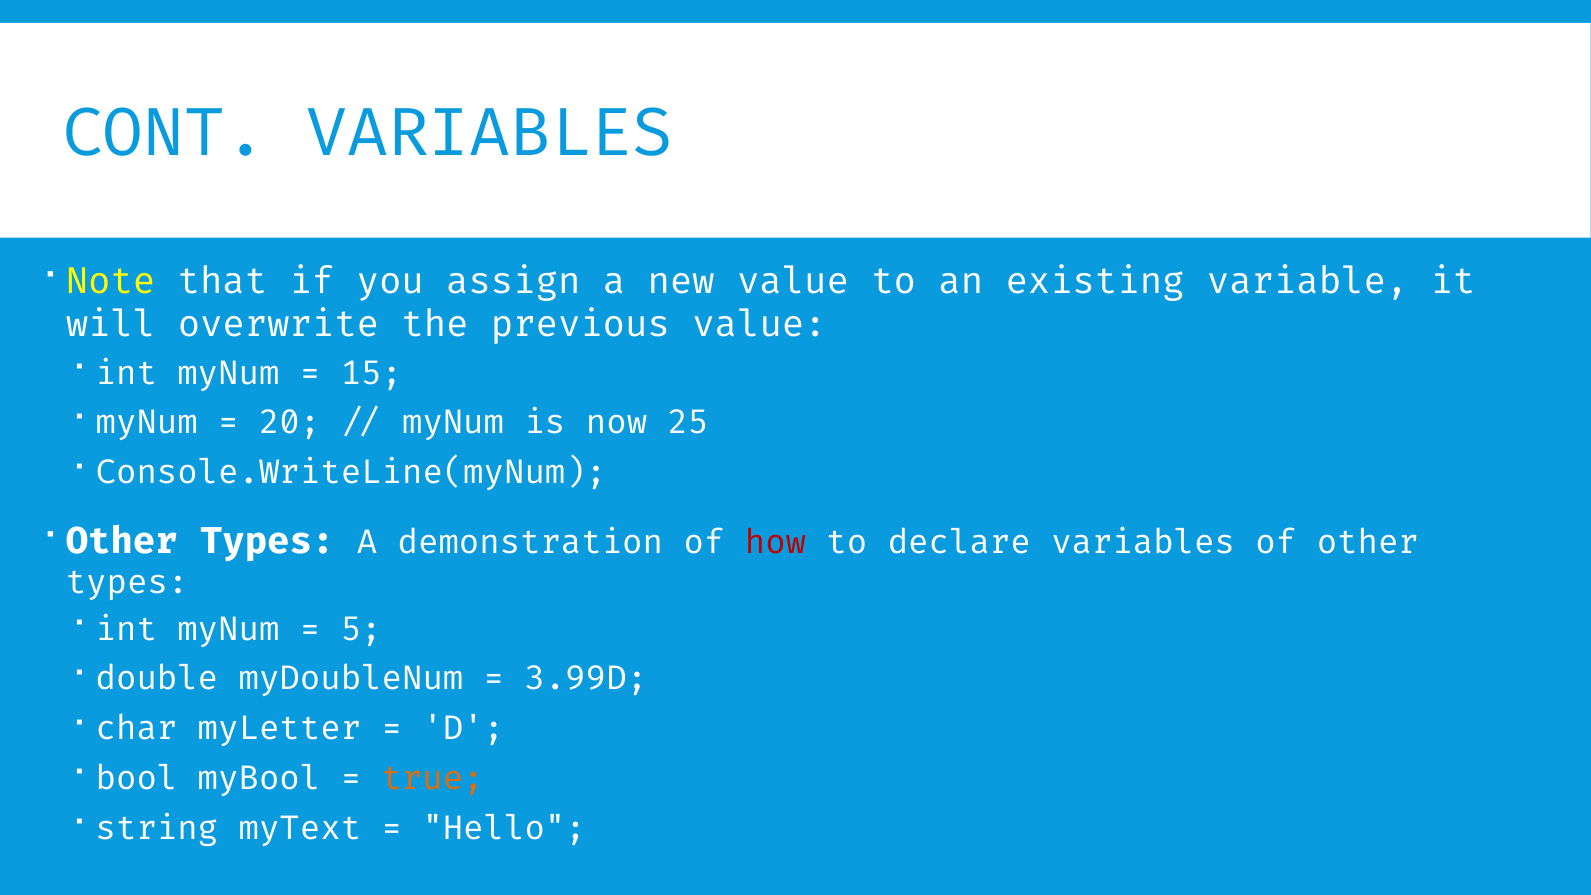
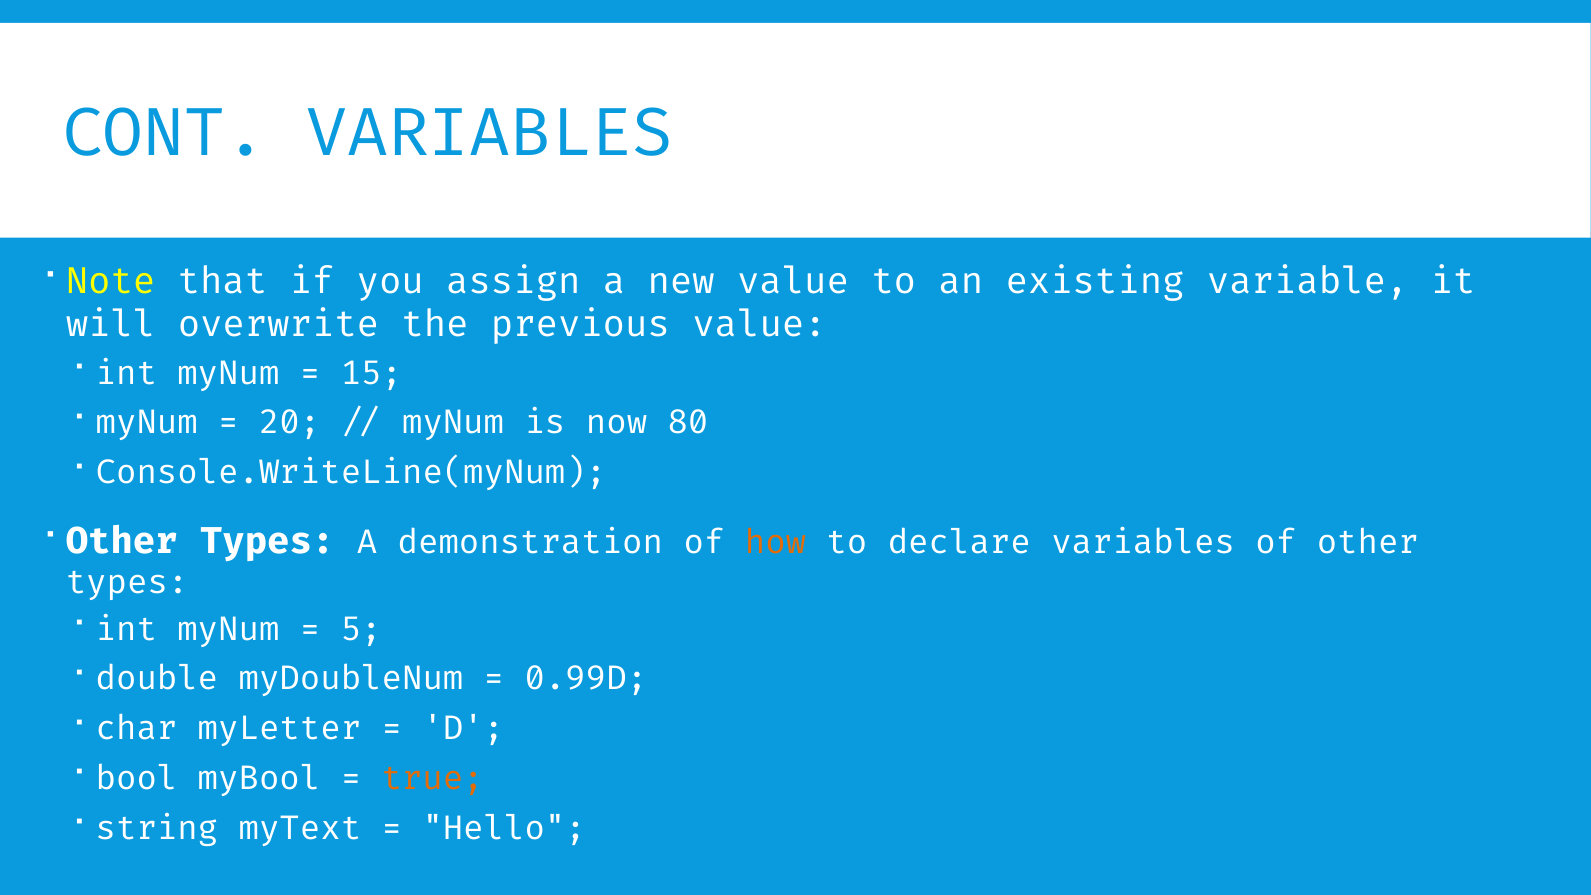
25: 25 -> 80
how colour: red -> orange
3.99D: 3.99D -> 0.99D
